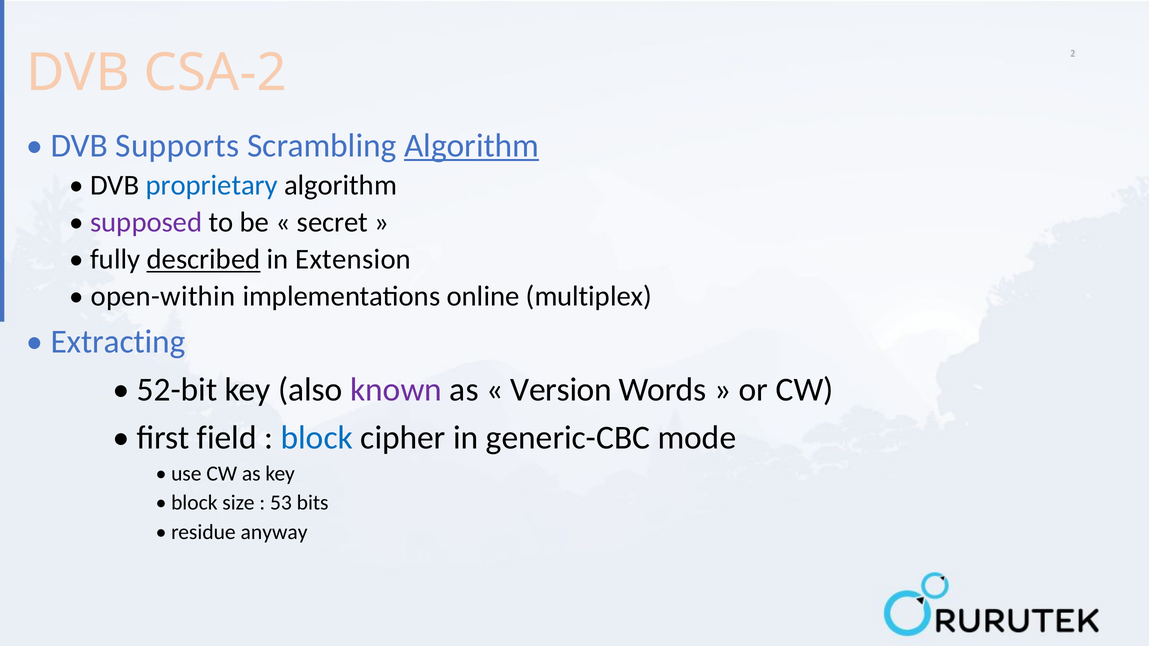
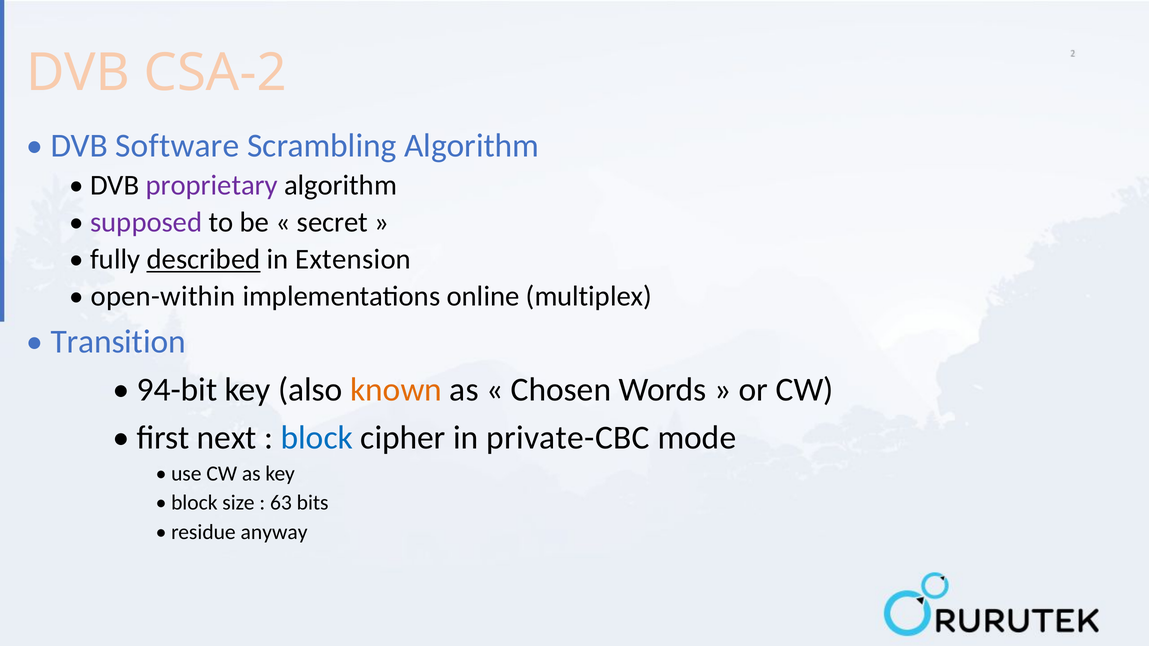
Supports: Supports -> Software
Algorithm at (472, 146) underline: present -> none
proprietary colour: blue -> purple
Extracting: Extracting -> Transition
52-bit: 52-bit -> 94-bit
known colour: purple -> orange
Version: Version -> Chosen
field: field -> next
generic-CBC: generic-CBC -> private-CBC
53: 53 -> 63
